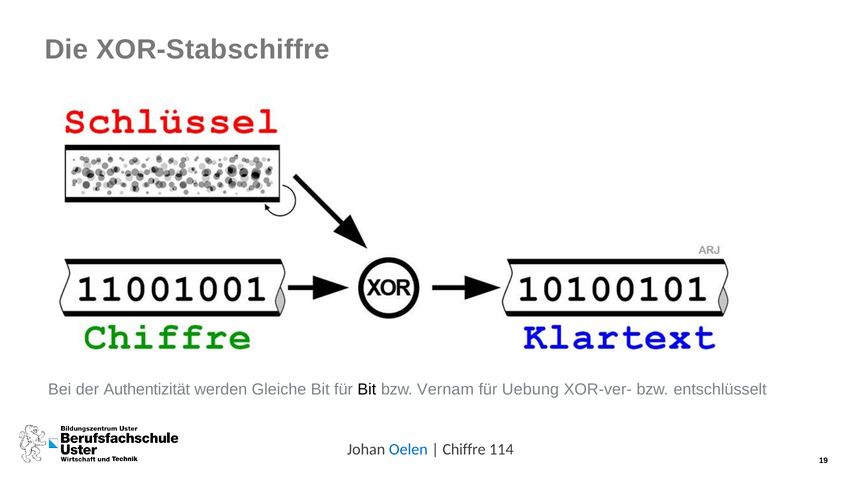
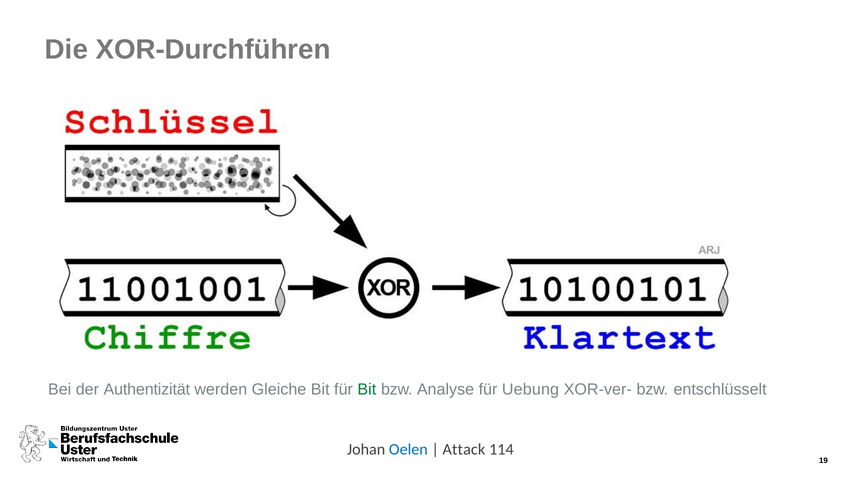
XOR-Stabschiffre: XOR-Stabschiffre -> XOR-Durchführen
Bit at (367, 389) colour: black -> green
Vernam: Vernam -> Analyse
Chiffre: Chiffre -> Attack
